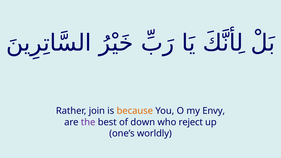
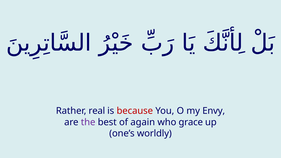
join: join -> real
because colour: orange -> red
down: down -> again
reject: reject -> grace
